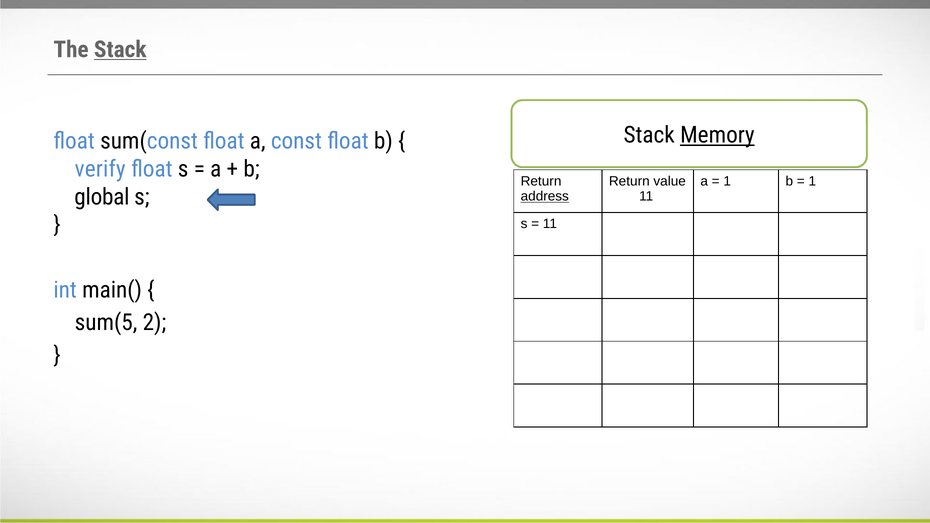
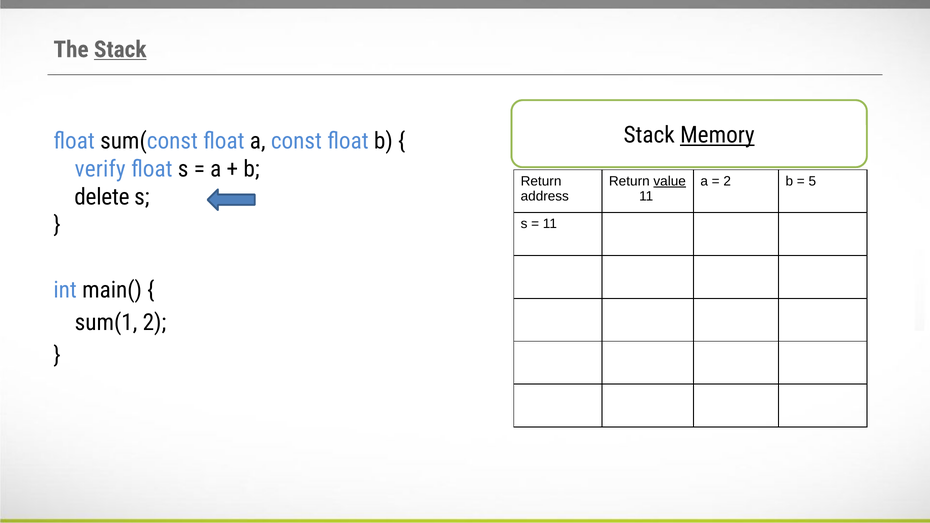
value underline: none -> present
1 at (727, 181): 1 -> 2
1 at (812, 181): 1 -> 5
global: global -> delete
address underline: present -> none
sum(5: sum(5 -> sum(1
